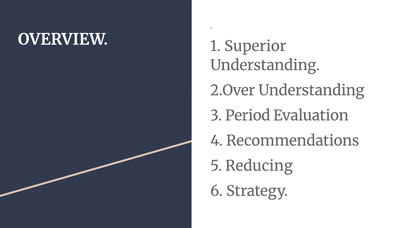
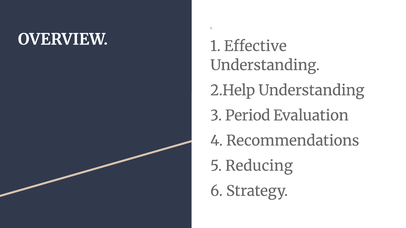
Superior: Superior -> Effective
2.Over: 2.Over -> 2.Help
